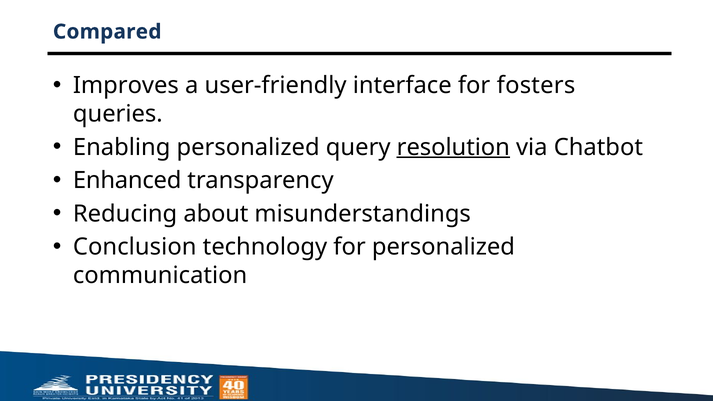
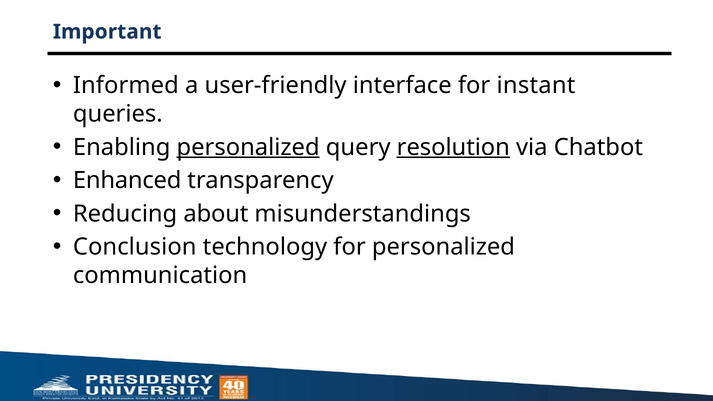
Compared: Compared -> Important
Improves: Improves -> Informed
fosters: fosters -> instant
personalized at (248, 147) underline: none -> present
